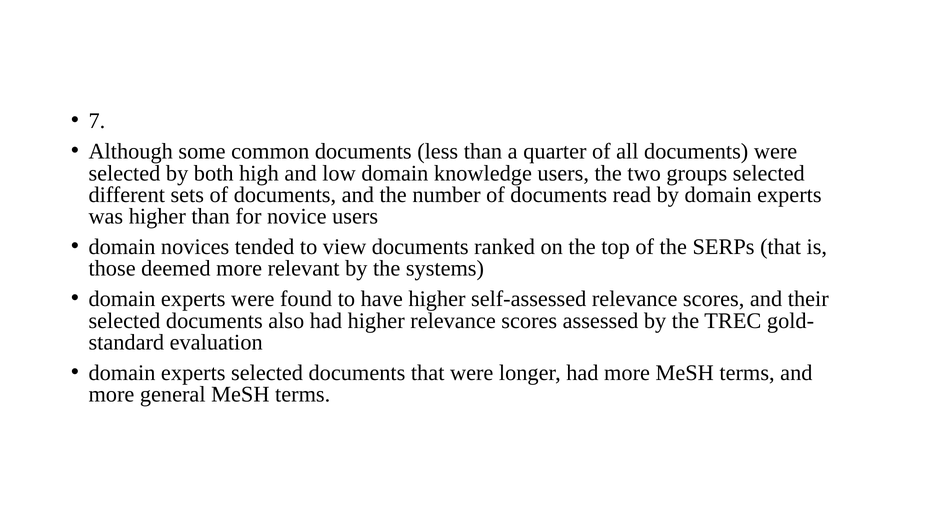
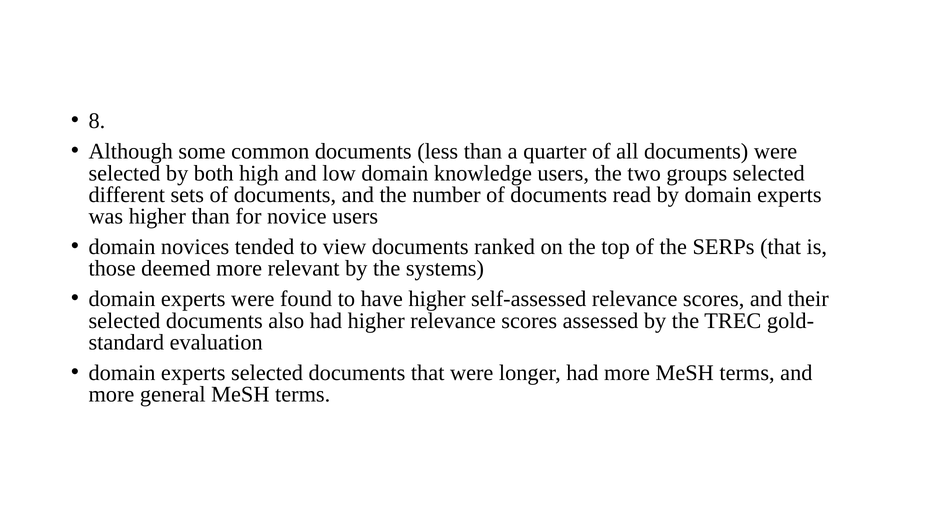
7: 7 -> 8
